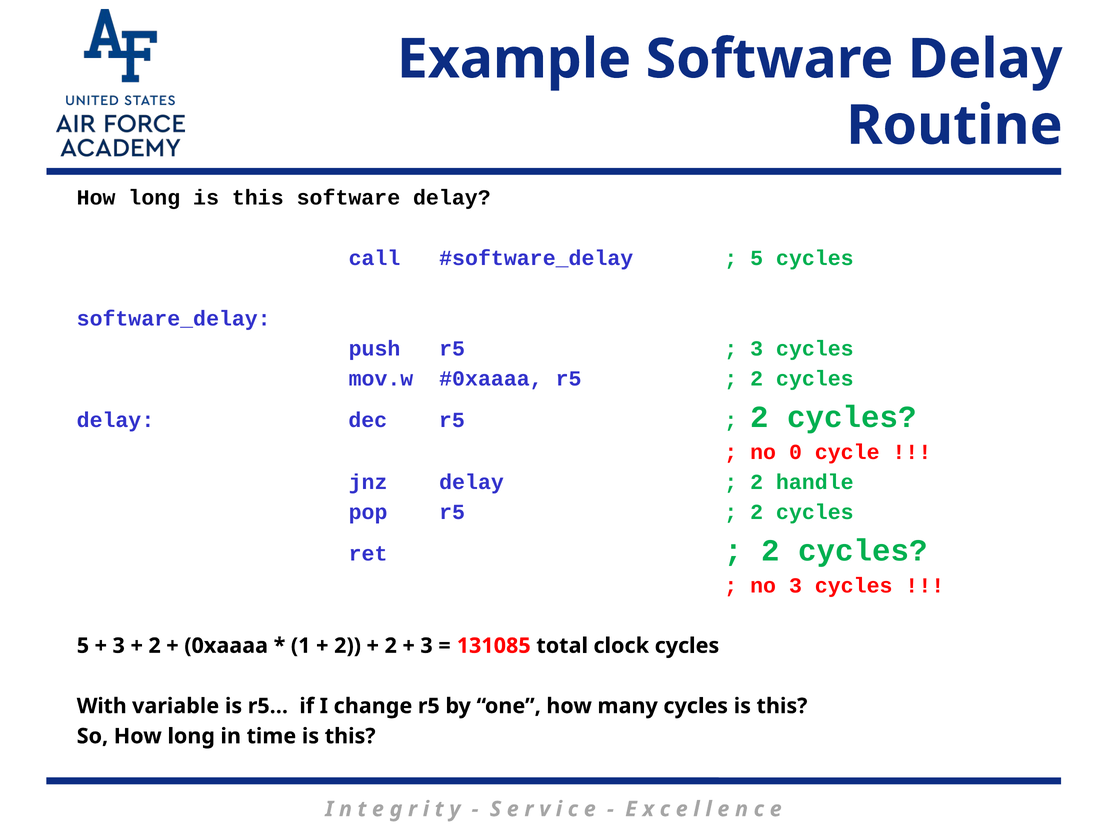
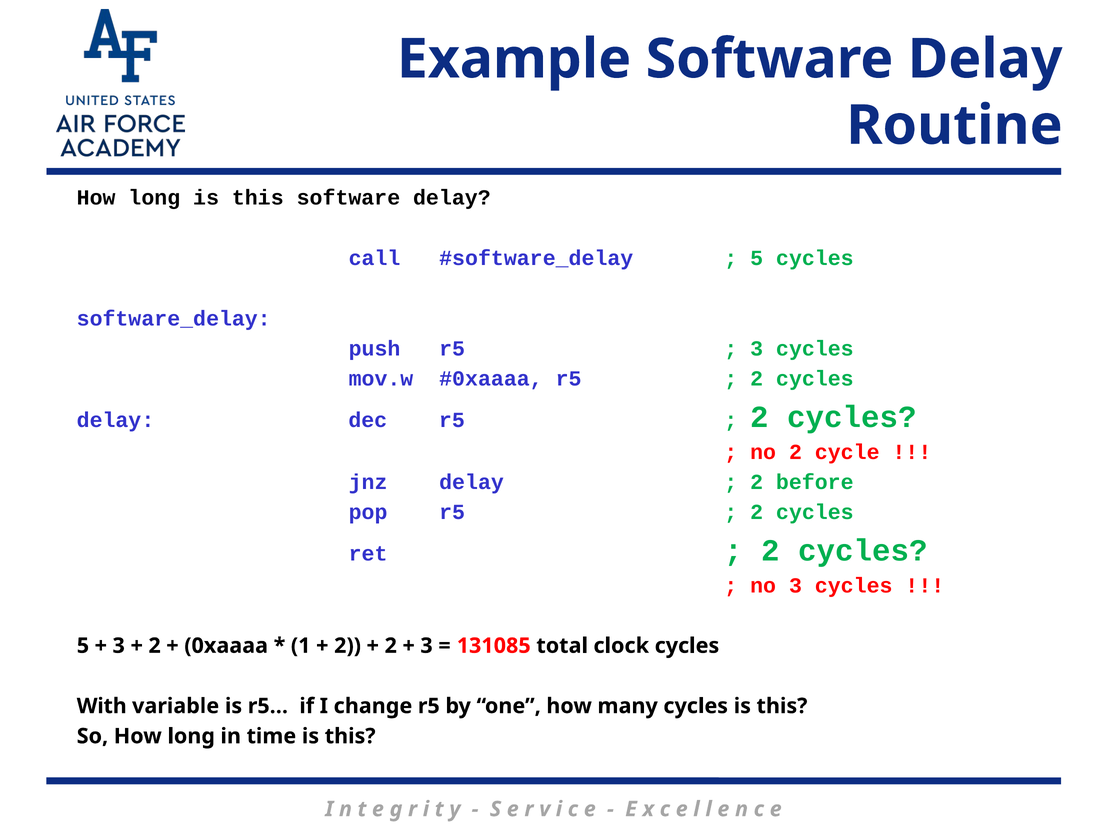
no 0: 0 -> 2
handle: handle -> before
